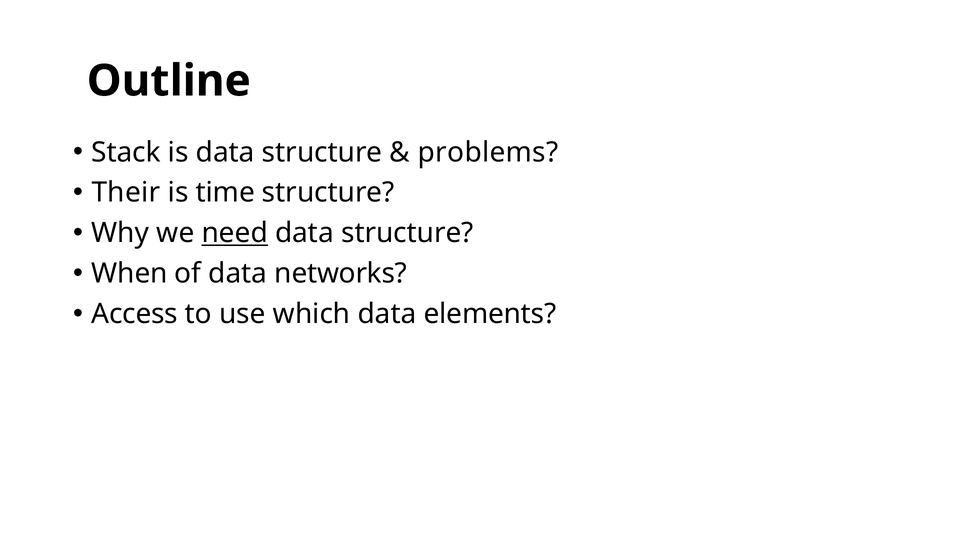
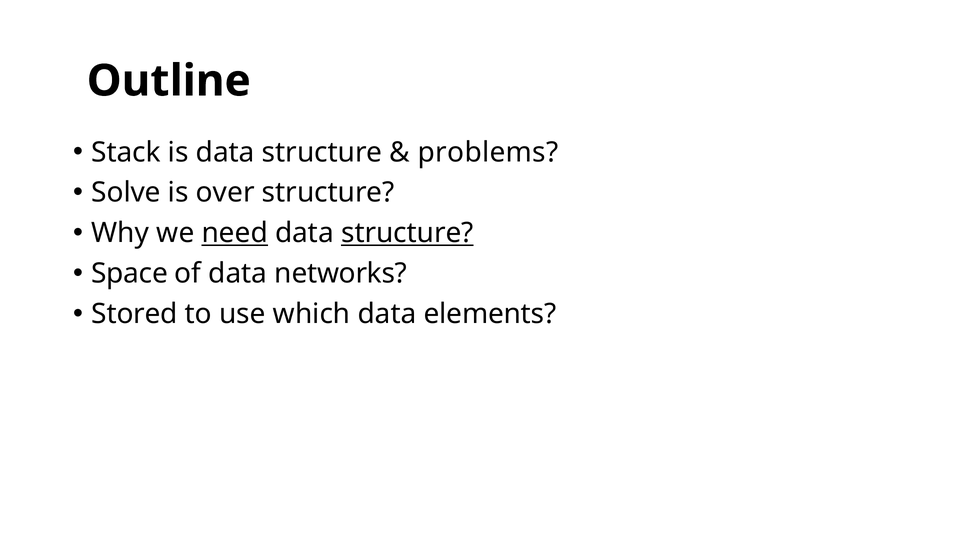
Their: Their -> Solve
time: time -> over
structure at (407, 233) underline: none -> present
When: When -> Space
Access: Access -> Stored
